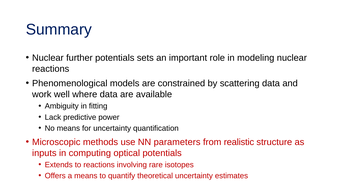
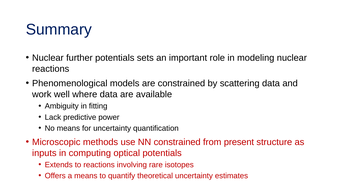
NN parameters: parameters -> constrained
realistic: realistic -> present
